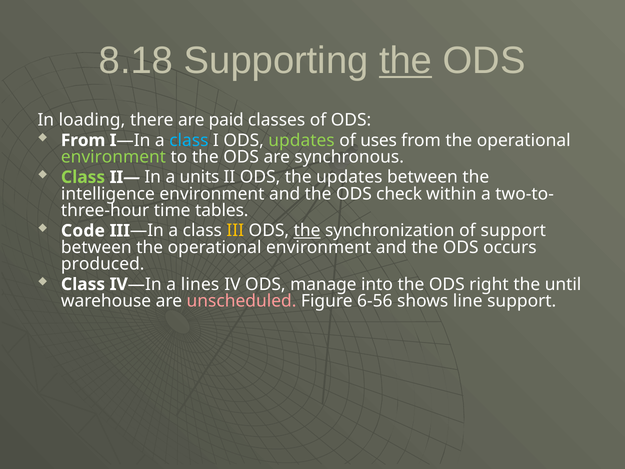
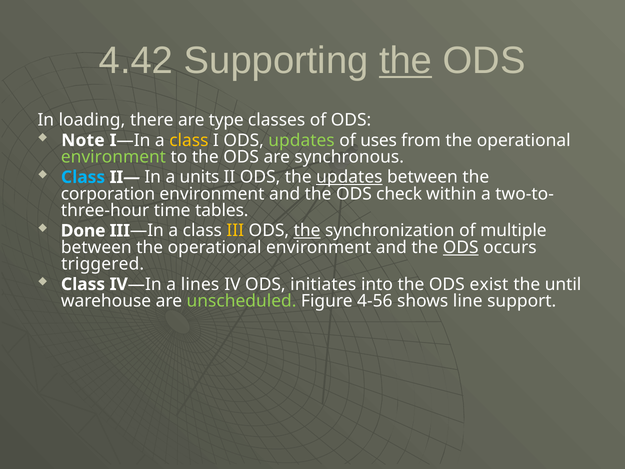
8.18: 8.18 -> 4.42
paid: paid -> type
From at (83, 140): From -> Note
class at (189, 140) colour: light blue -> yellow
Class at (83, 177) colour: light green -> light blue
updates at (349, 177) underline: none -> present
intelligence: intelligence -> corporation
Code: Code -> Done
of support: support -> multiple
ODS at (461, 247) underline: none -> present
produced: produced -> triggered
manage: manage -> initiates
right: right -> exist
unscheduled colour: pink -> light green
6-56: 6-56 -> 4-56
